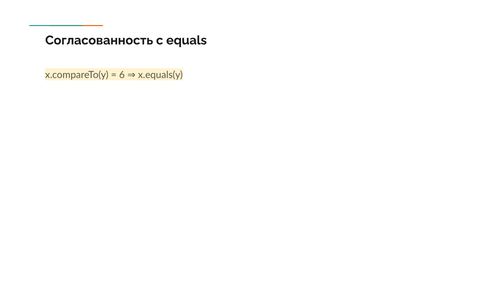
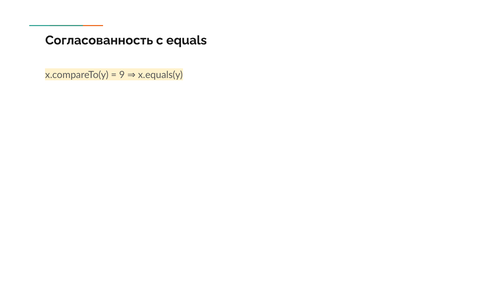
6: 6 -> 9
